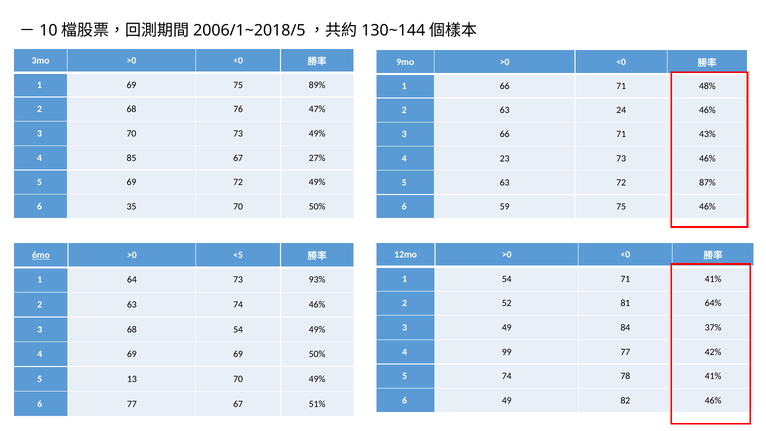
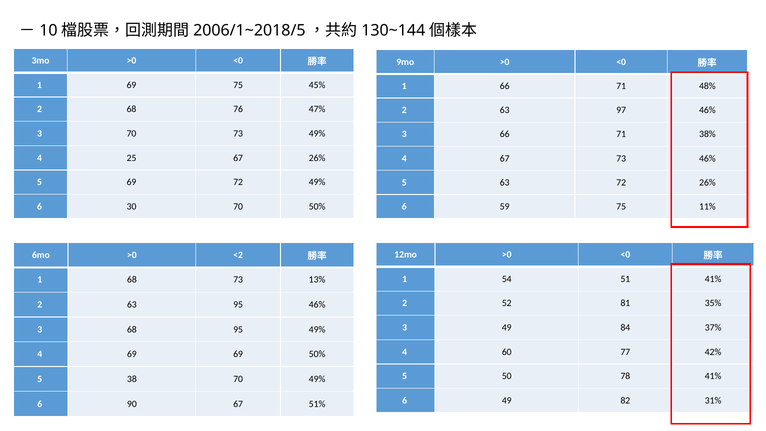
89%: 89% -> 45%
24: 24 -> 97
43%: 43% -> 38%
85: 85 -> 25
67 27%: 27% -> 26%
4 23: 23 -> 67
72 87%: 87% -> 26%
35: 35 -> 30
75 46%: 46% -> 11%
6mo underline: present -> none
<5: <5 -> <2
54 71: 71 -> 51
1 64: 64 -> 68
93%: 93% -> 13%
64%: 64% -> 35%
63 74: 74 -> 95
68 54: 54 -> 95
99: 99 -> 60
5 74: 74 -> 50
13: 13 -> 38
82 46%: 46% -> 31%
6 77: 77 -> 90
